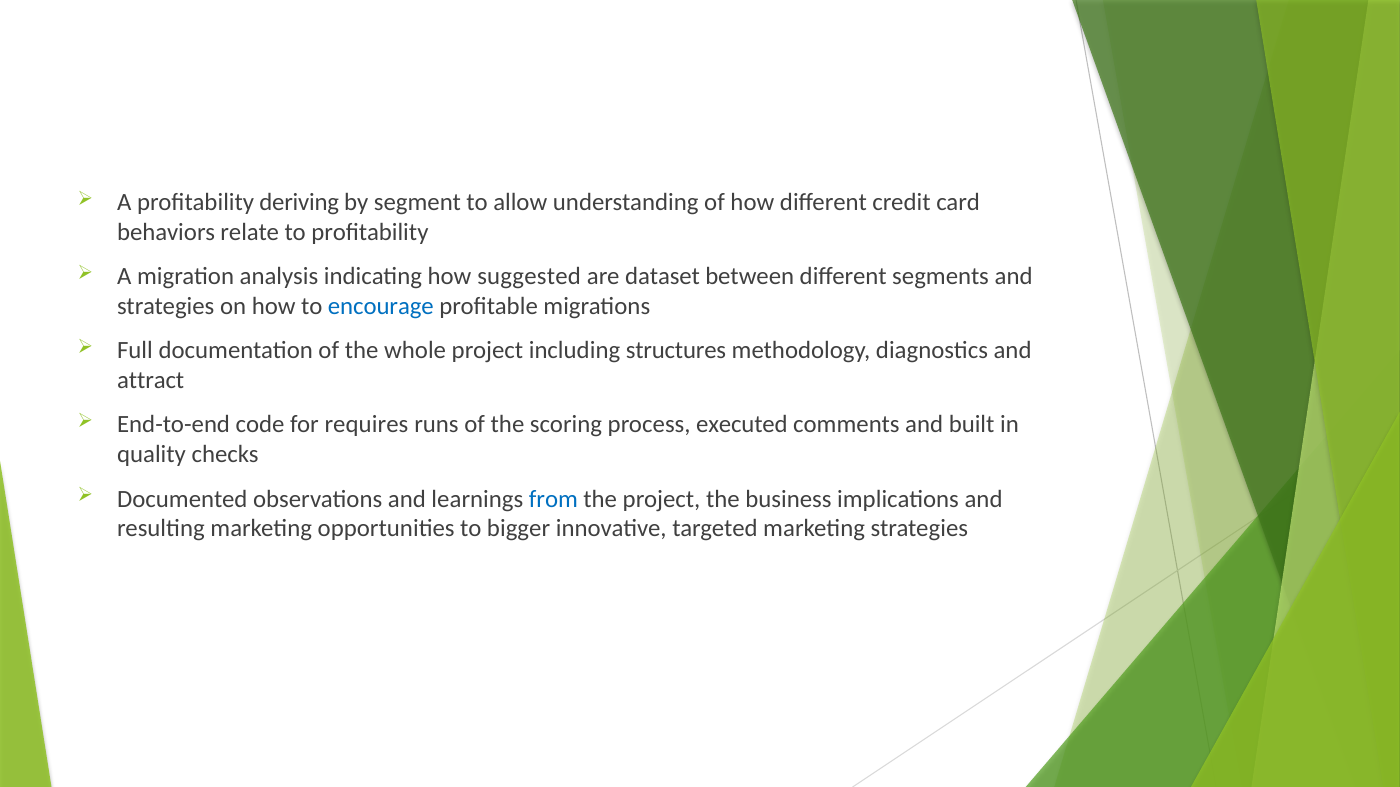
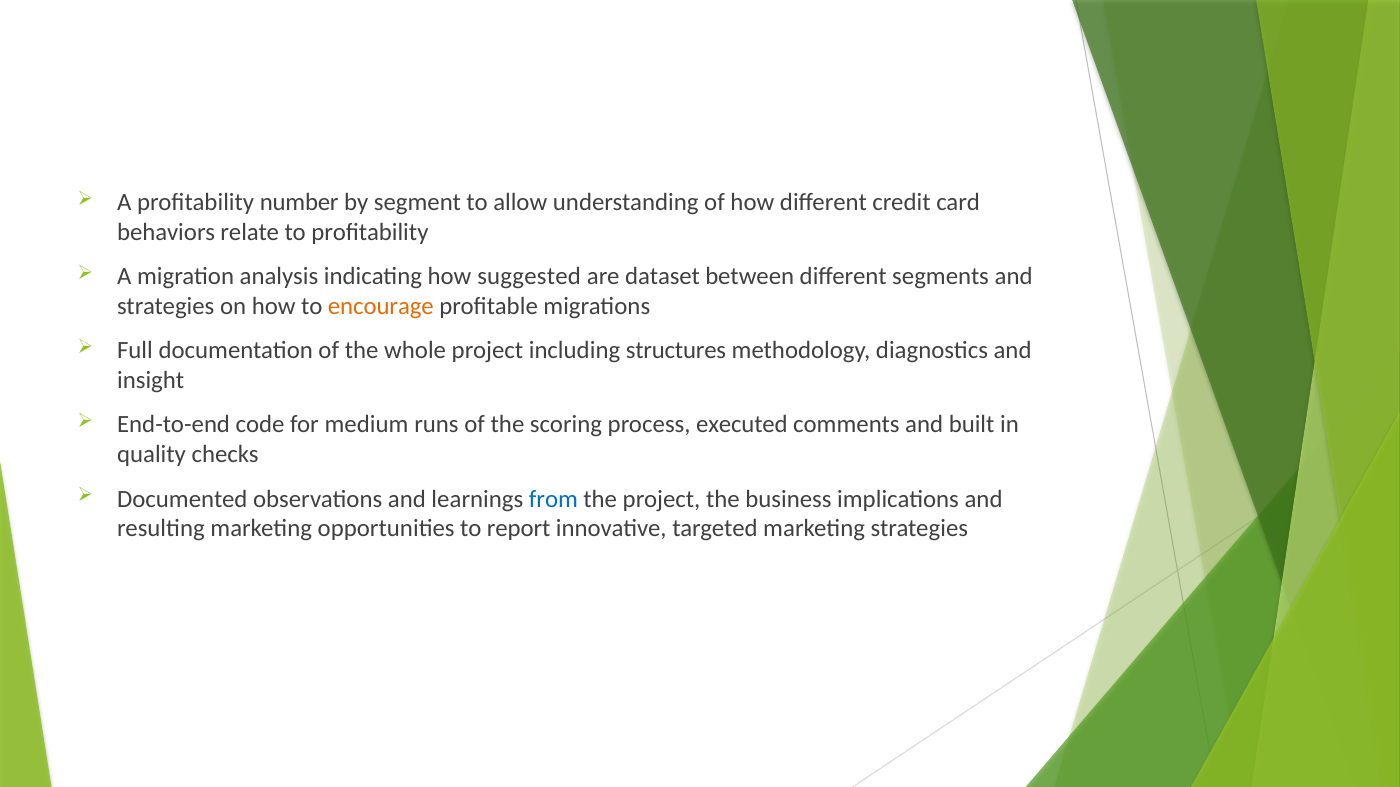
deriving: deriving -> number
encourage colour: blue -> orange
attract: attract -> insight
requires: requires -> medium
bigger: bigger -> report
